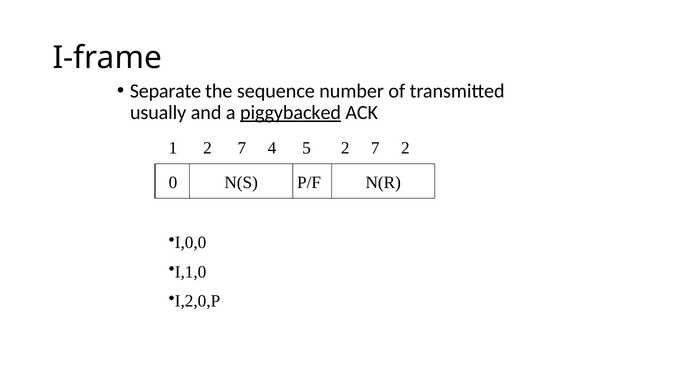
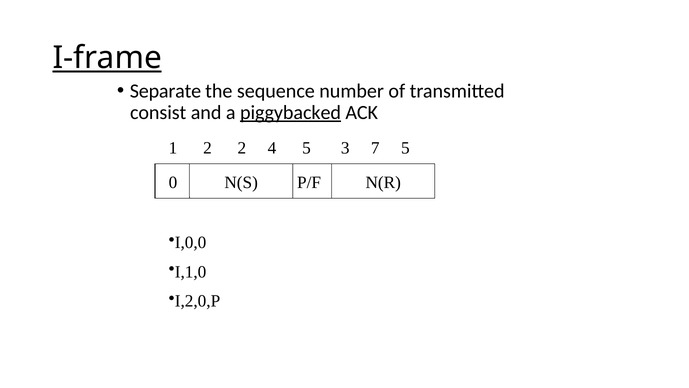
I-frame underline: none -> present
usually: usually -> consist
1 2 7: 7 -> 2
5 2: 2 -> 3
7 2: 2 -> 5
